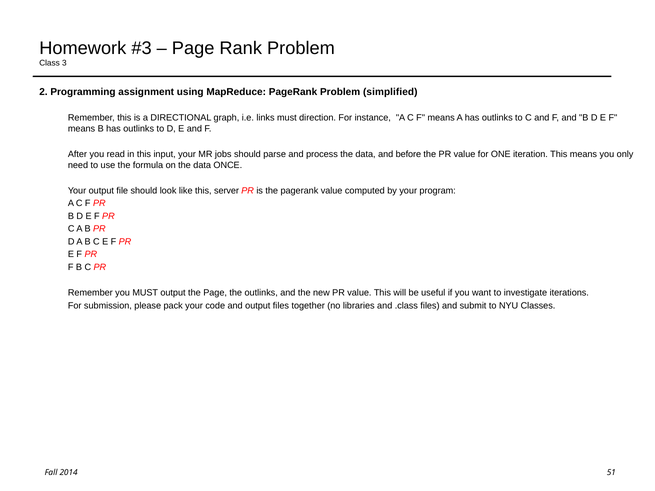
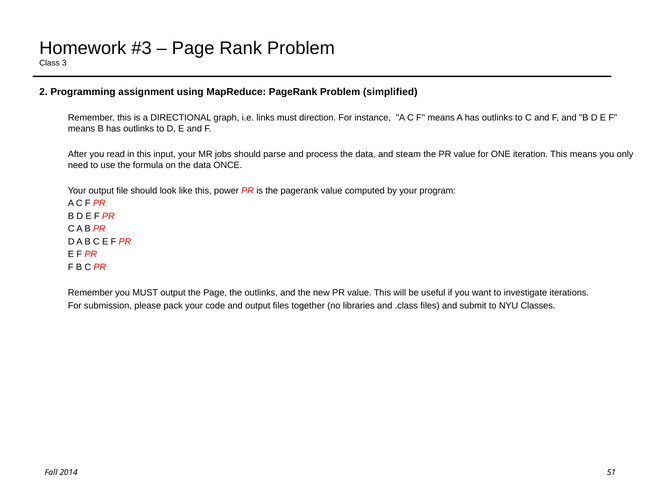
before: before -> steam
server: server -> power
